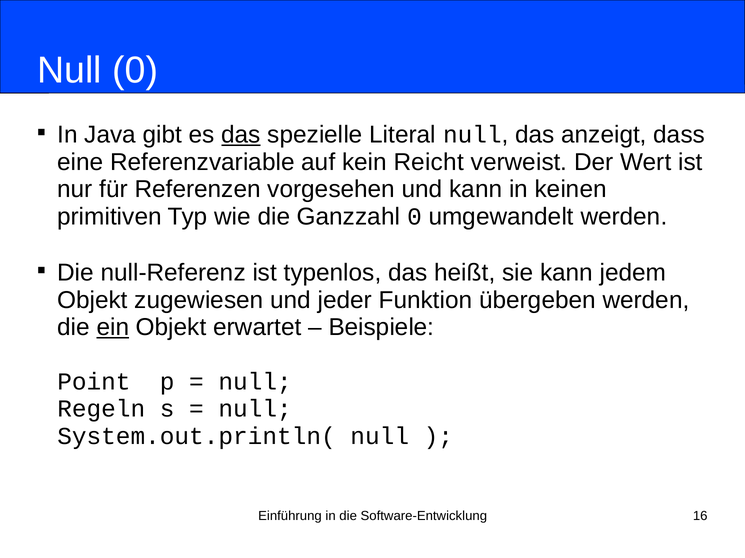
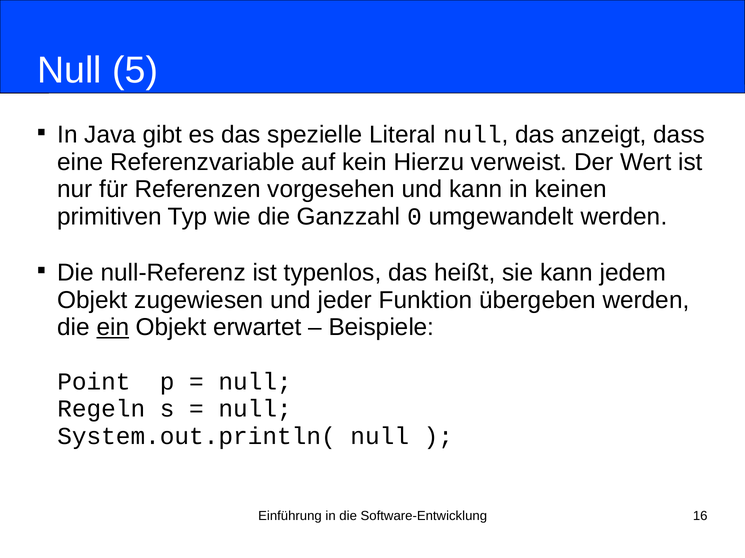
Null 0: 0 -> 5
das at (241, 135) underline: present -> none
Reicht: Reicht -> Hierzu
